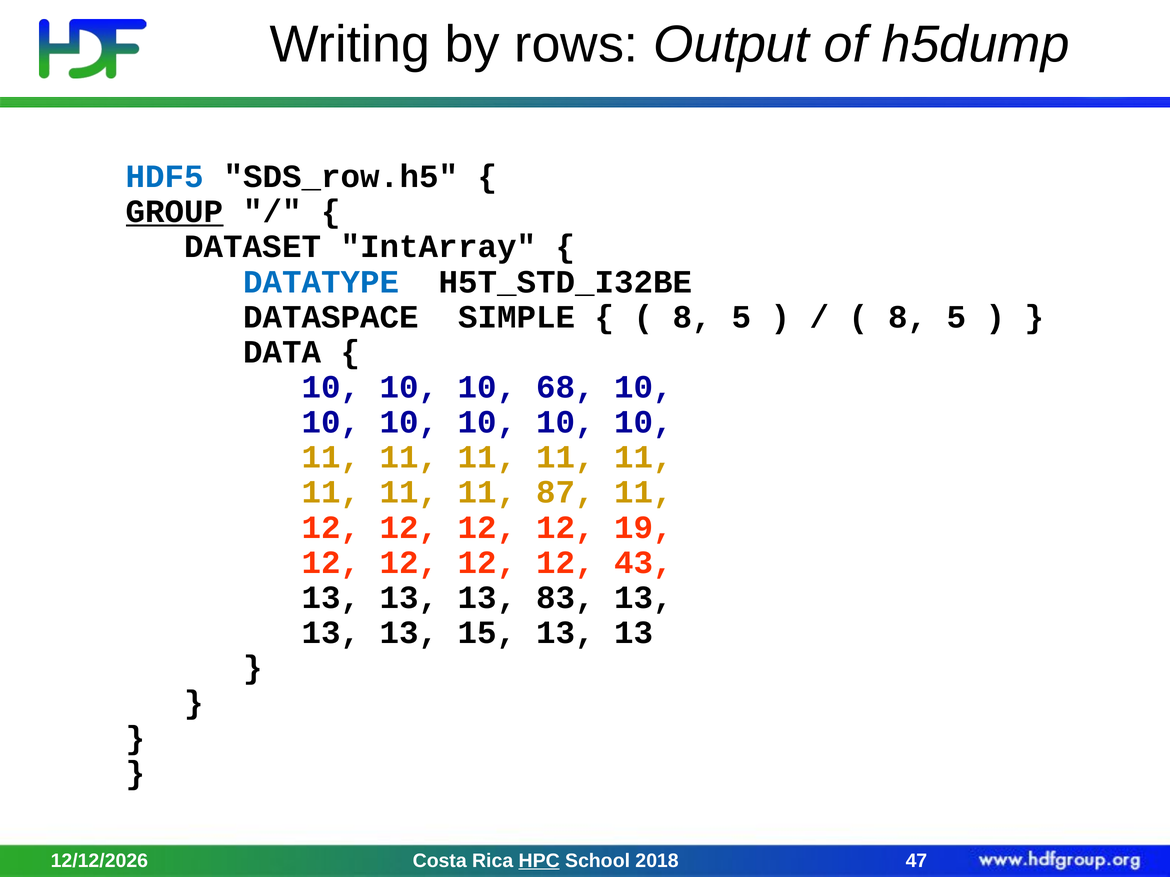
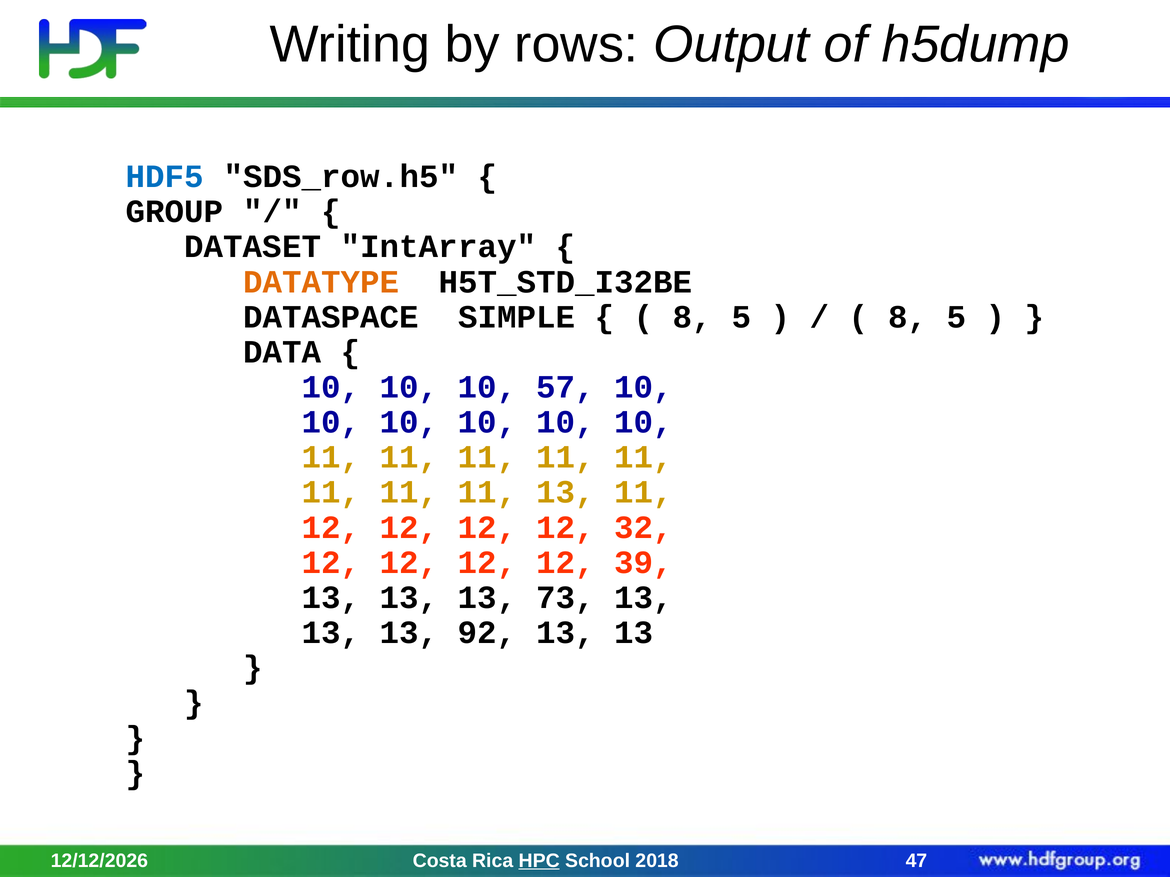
GROUP underline: present -> none
DATATYPE colour: blue -> orange
68: 68 -> 57
11 87: 87 -> 13
19: 19 -> 32
43: 43 -> 39
83: 83 -> 73
15: 15 -> 92
